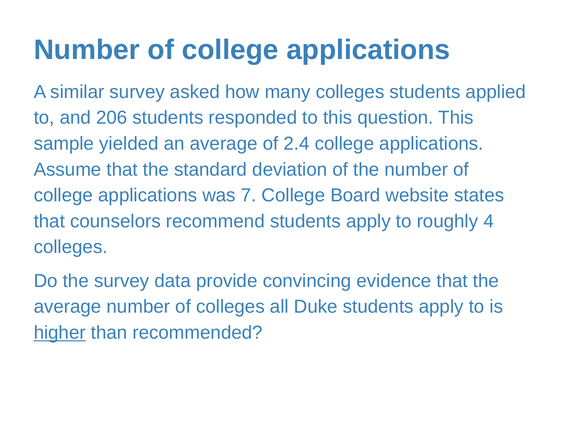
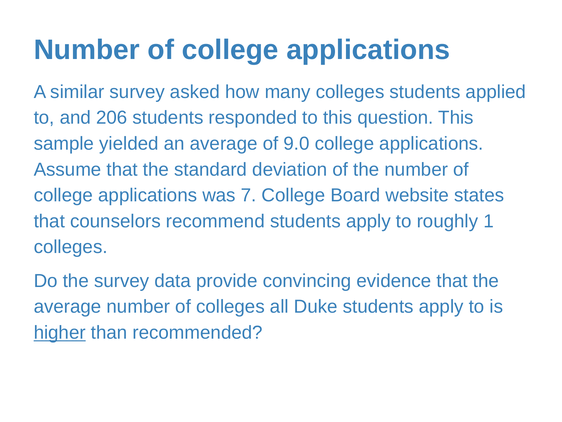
2.4: 2.4 -> 9.0
4: 4 -> 1
